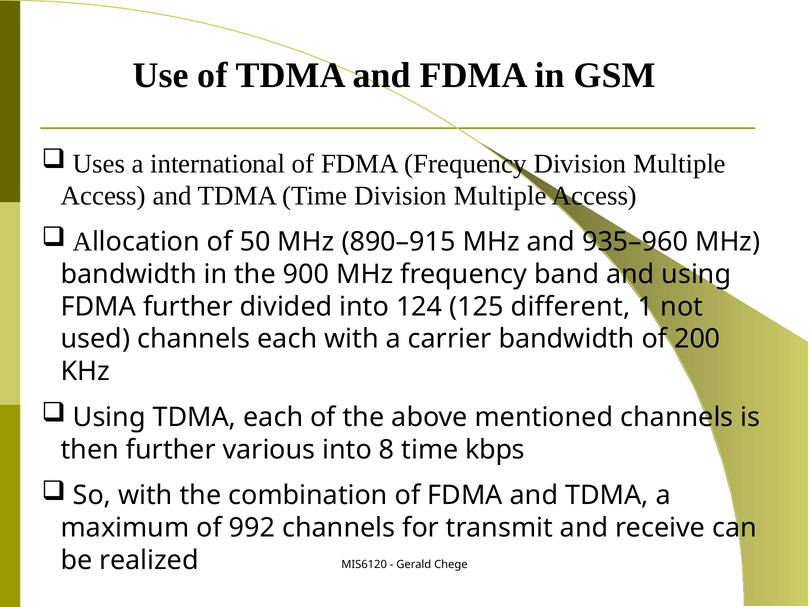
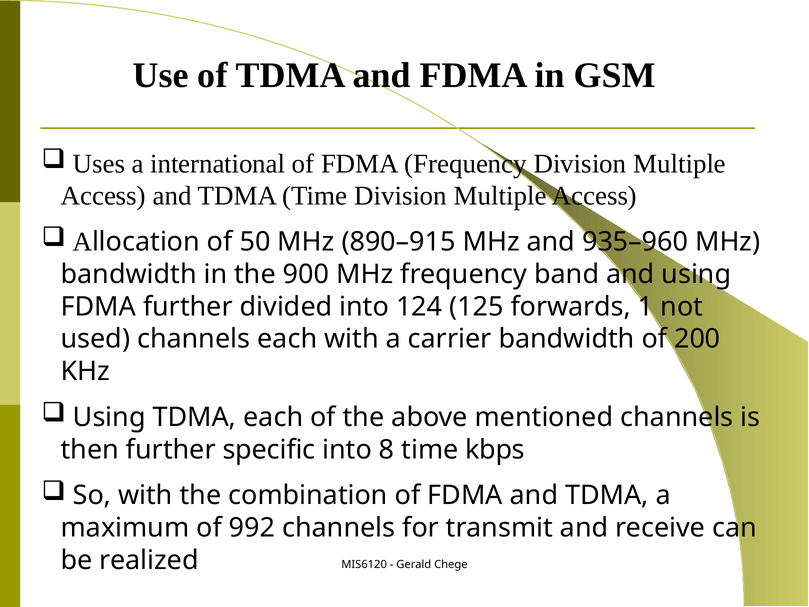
different: different -> forwards
various: various -> specific
